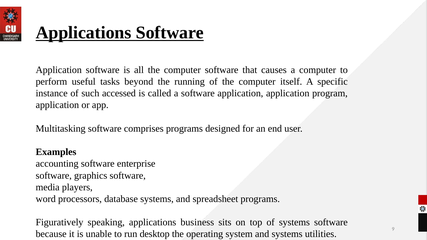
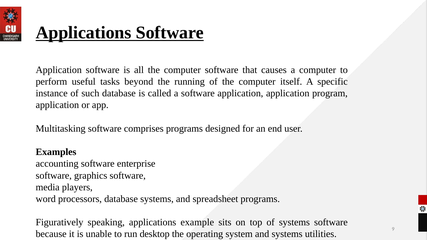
such accessed: accessed -> database
business: business -> example
